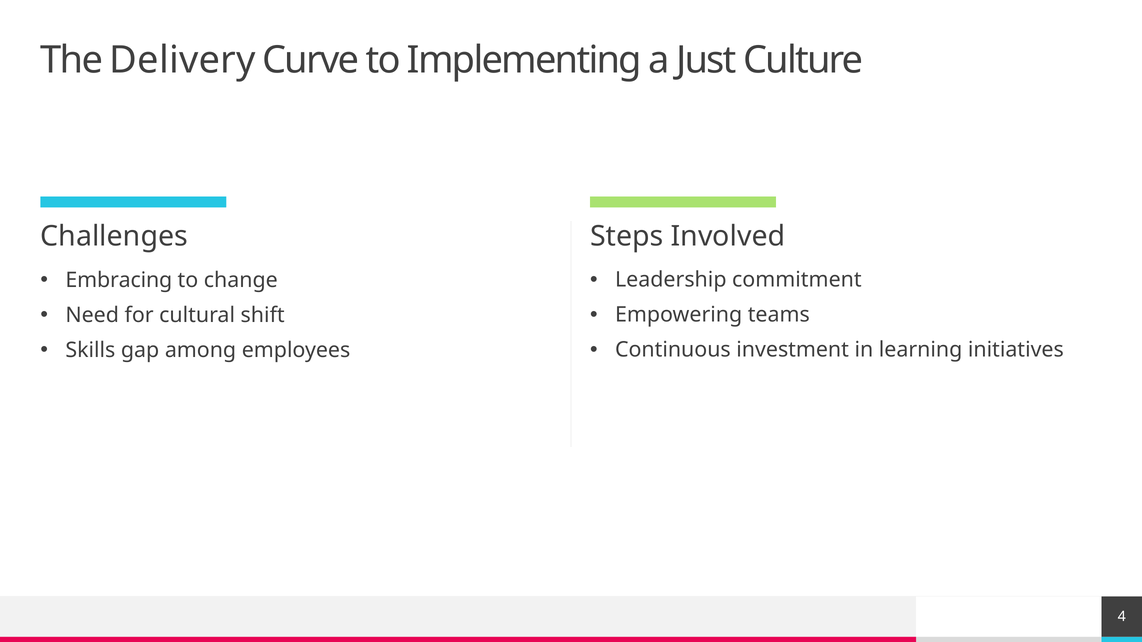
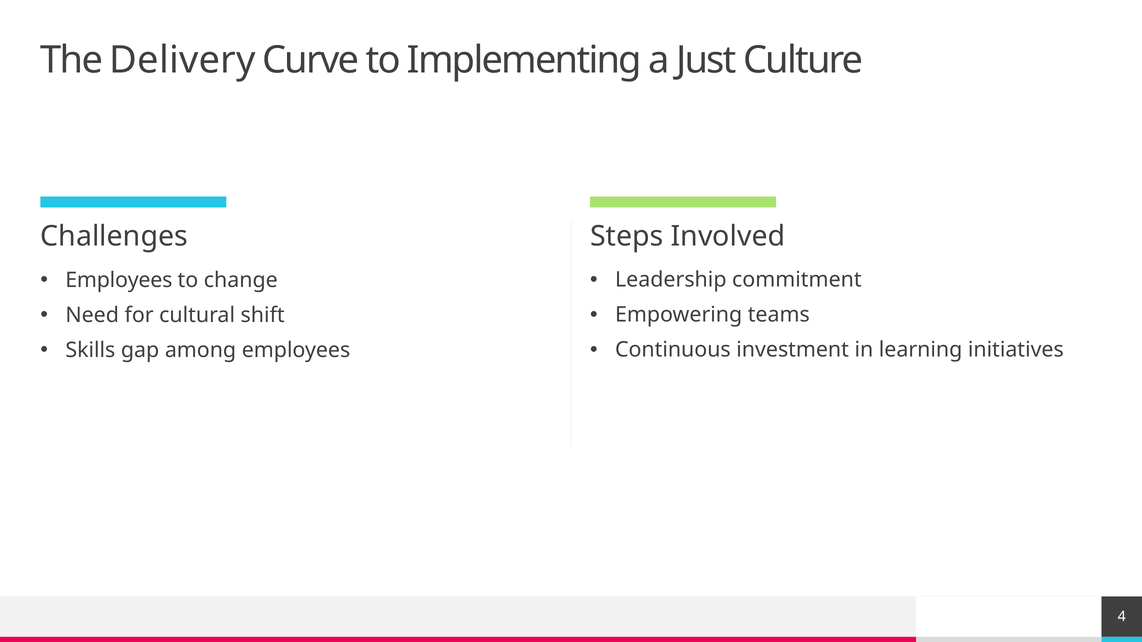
Embracing at (119, 280): Embracing -> Employees
